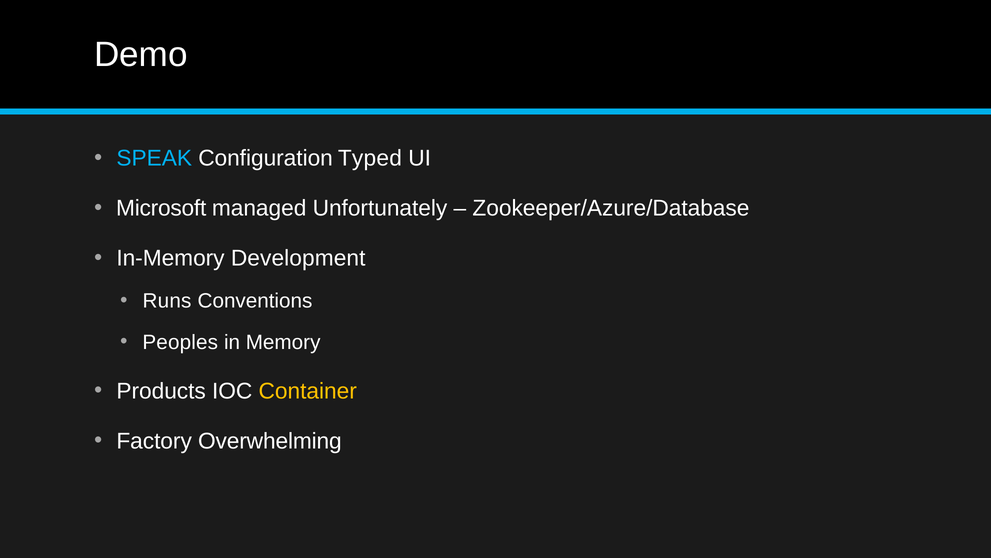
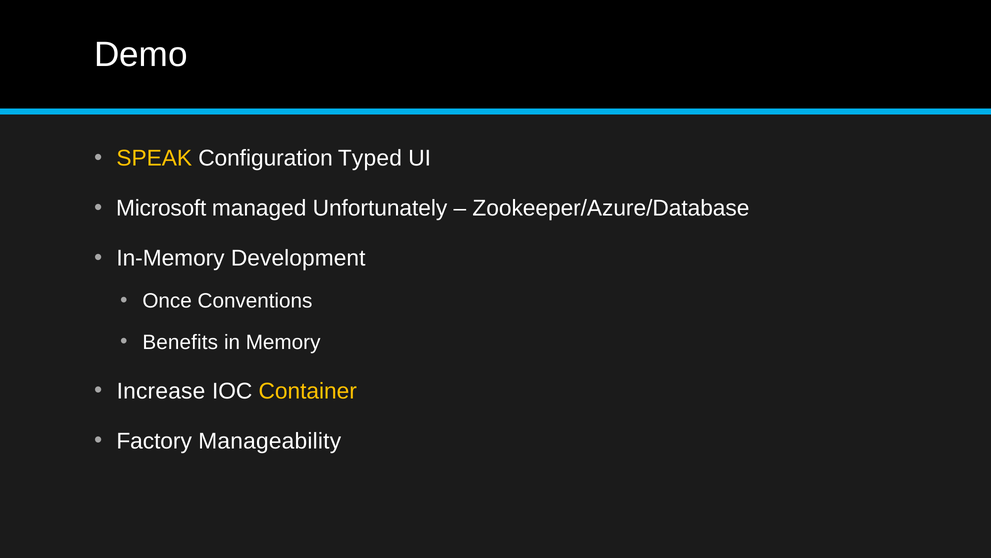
SPEAK colour: light blue -> yellow
Runs: Runs -> Once
Peoples: Peoples -> Benefits
Products: Products -> Increase
Overwhelming: Overwhelming -> Manageability
